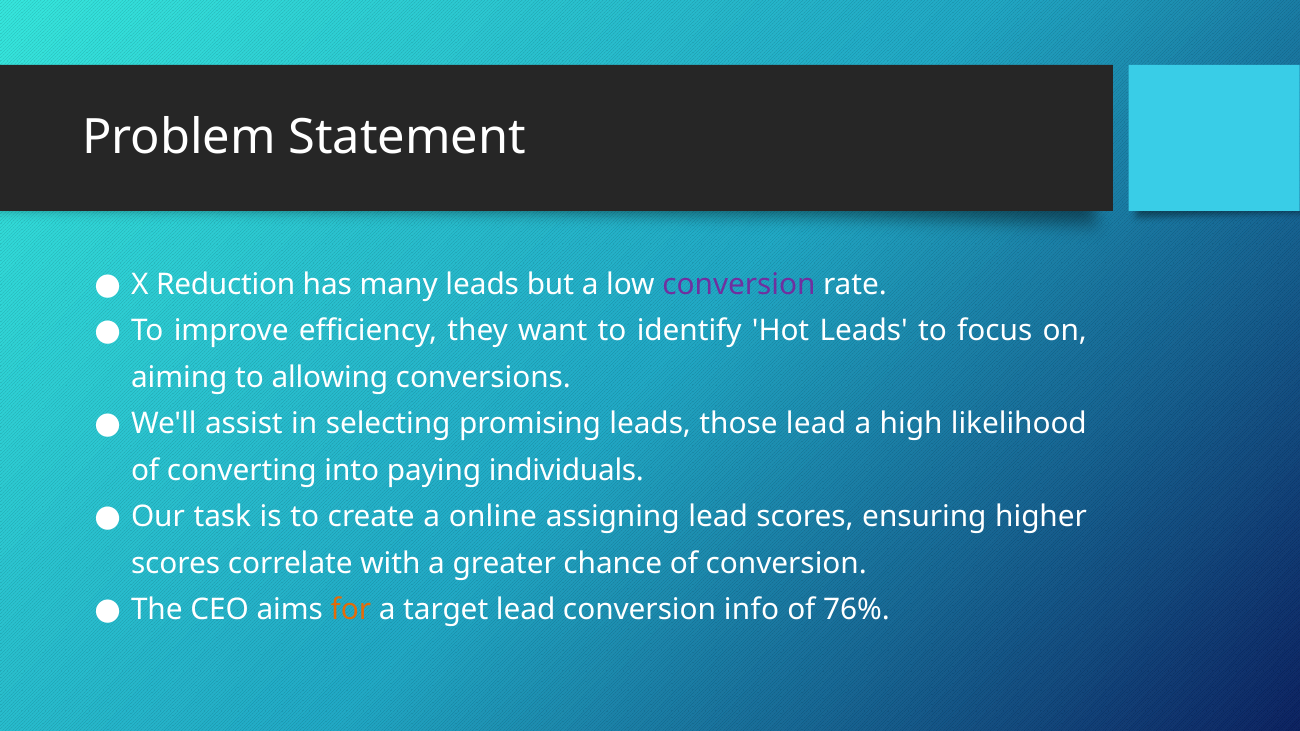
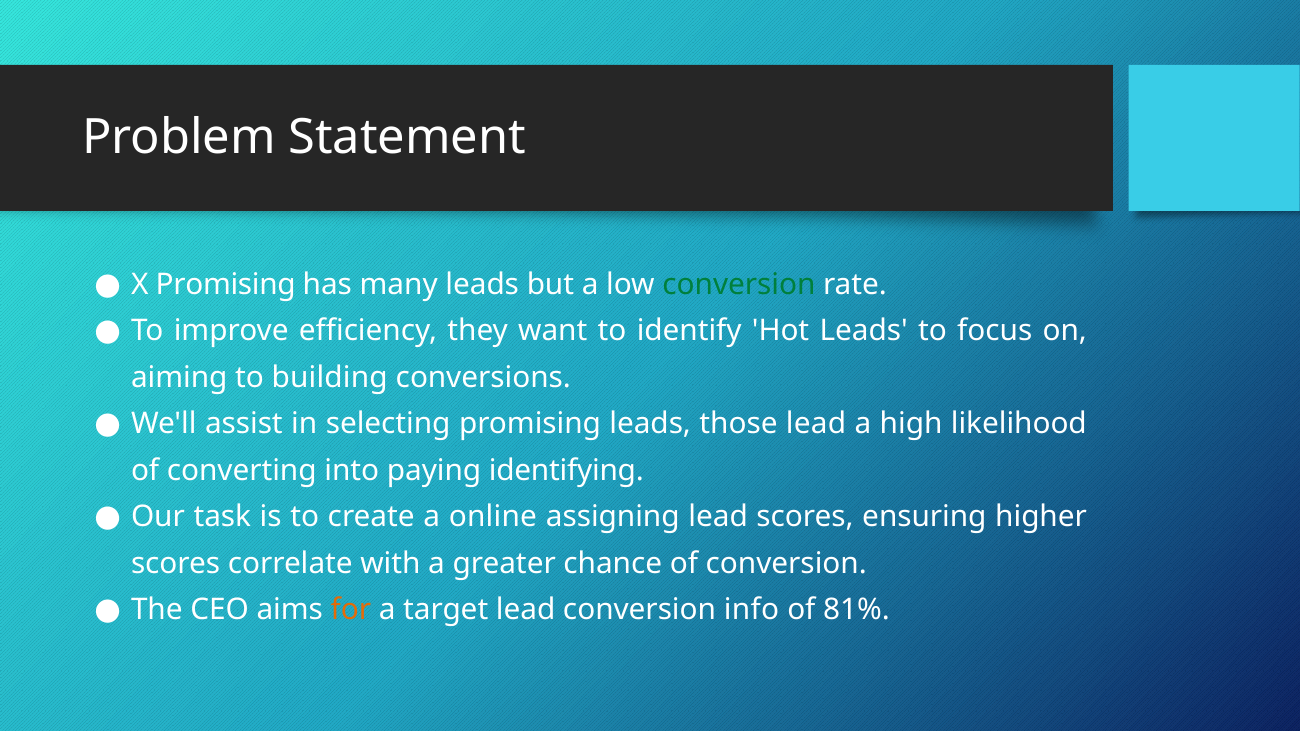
X Reduction: Reduction -> Promising
conversion at (739, 285) colour: purple -> green
allowing: allowing -> building
individuals: individuals -> identifying
76%: 76% -> 81%
